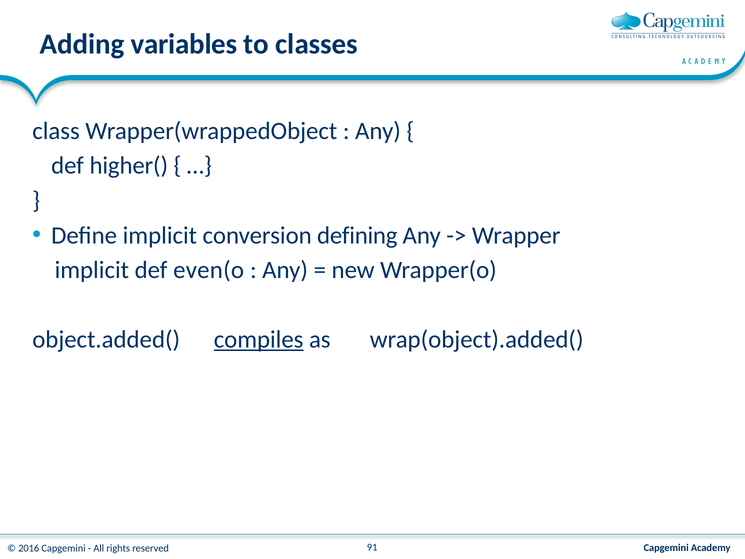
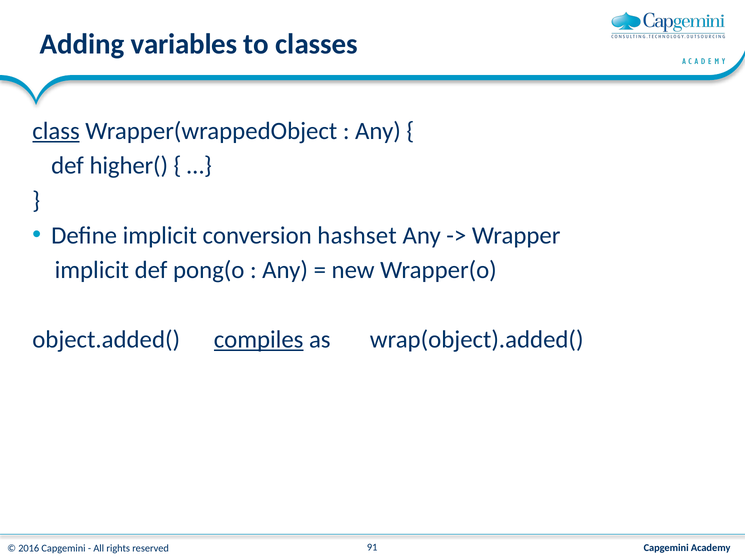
class underline: none -> present
defining: defining -> hashset
even(o: even(o -> pong(o
